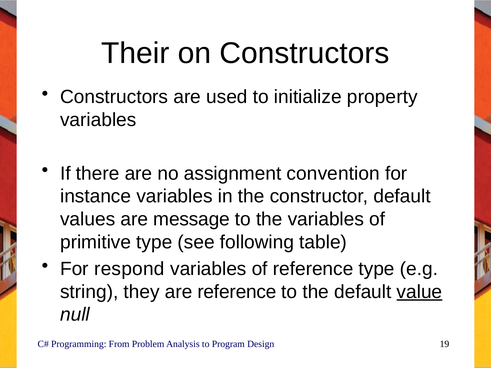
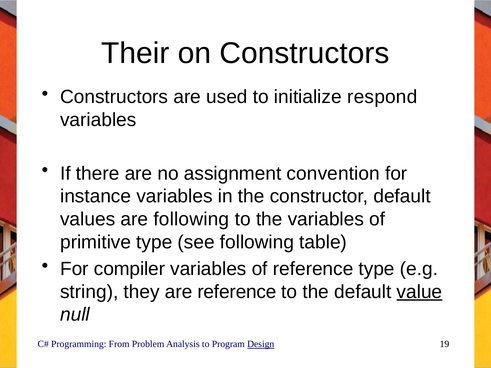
property: property -> respond
are message: message -> following
respond: respond -> compiler
Design underline: none -> present
